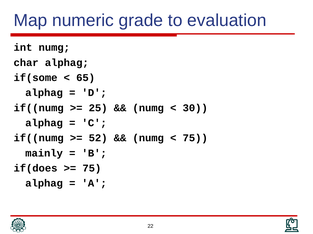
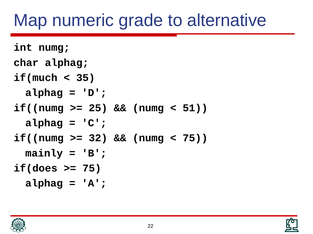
evaluation: evaluation -> alternative
if(some: if(some -> if(much
65: 65 -> 35
30: 30 -> 51
52: 52 -> 32
